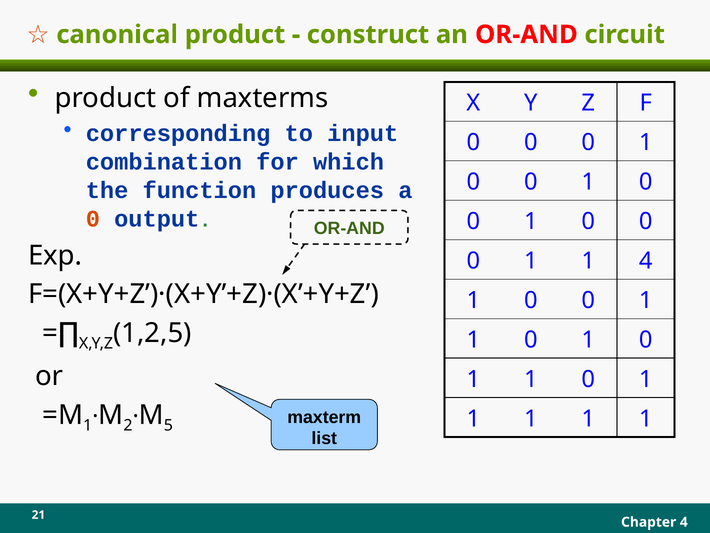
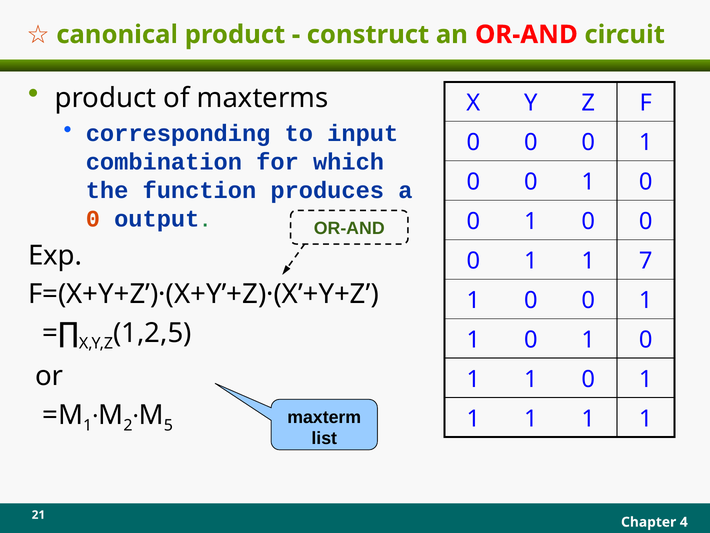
1 4: 4 -> 7
